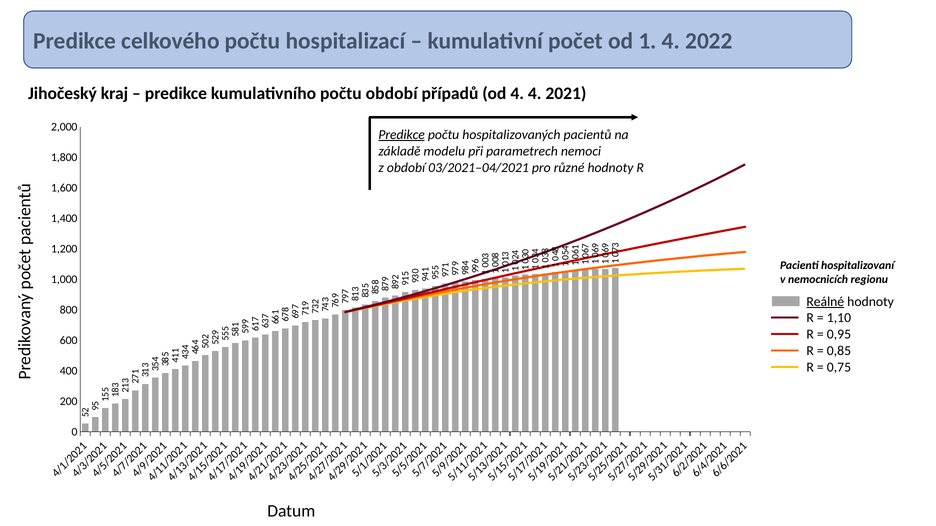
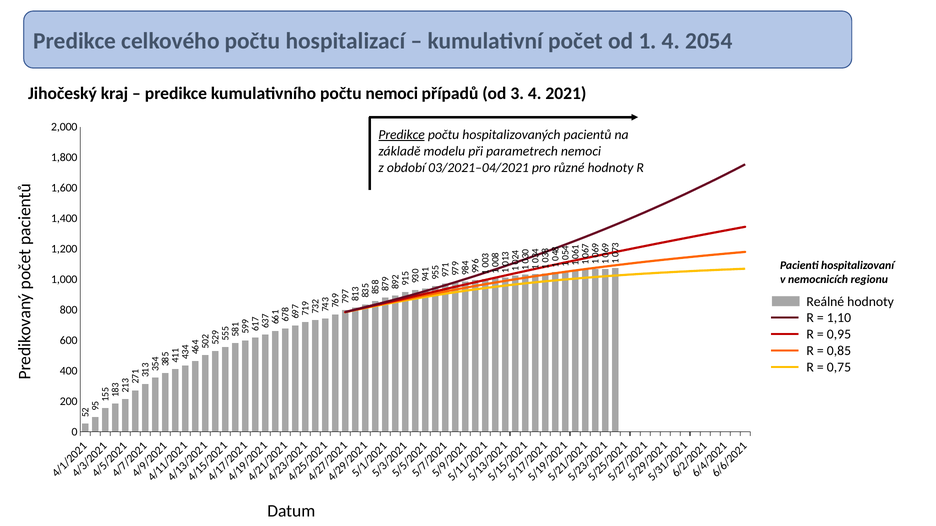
2022: 2022 -> 2054
počtu období: období -> nemoci
od 4: 4 -> 3
Reálné underline: present -> none
